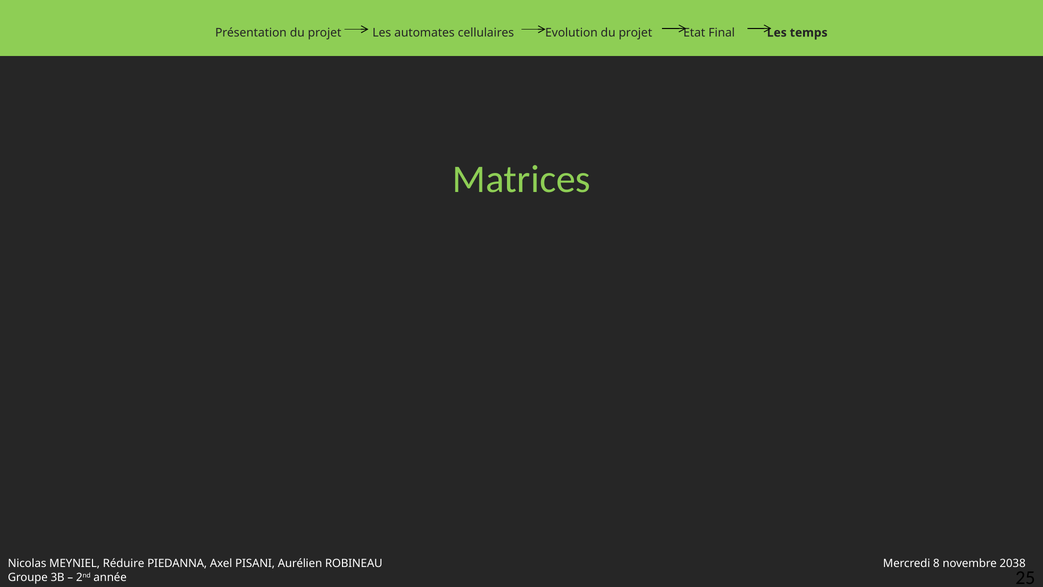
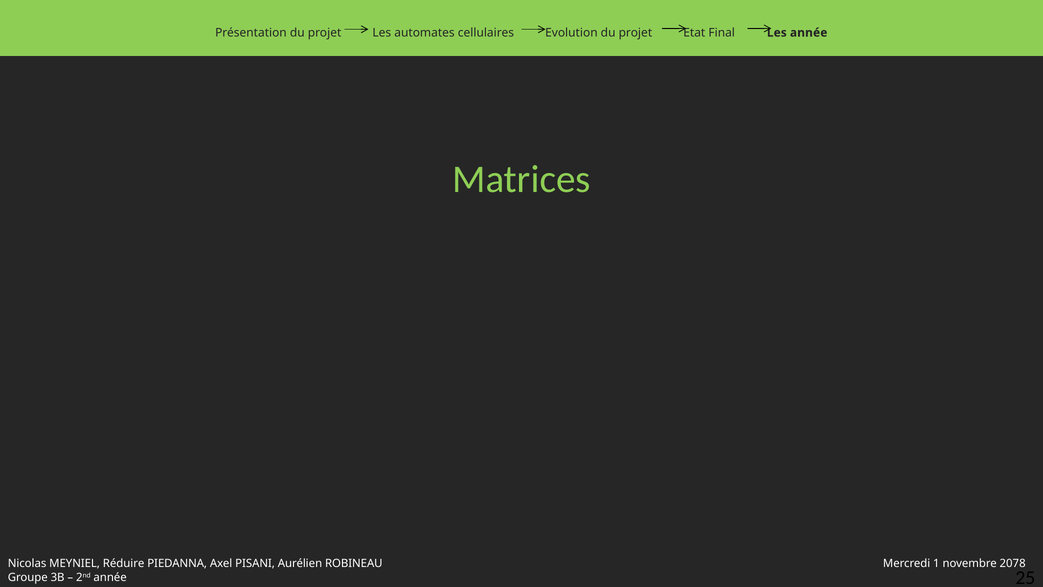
Les temps: temps -> année
8: 8 -> 1
2038: 2038 -> 2078
